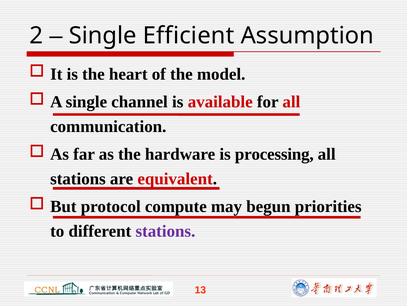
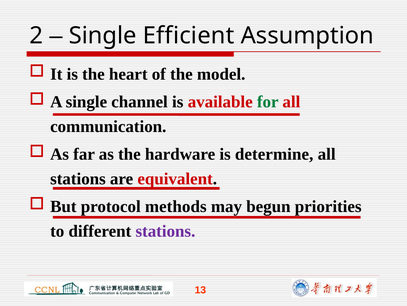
for colour: black -> green
processing: processing -> determine
compute: compute -> methods
